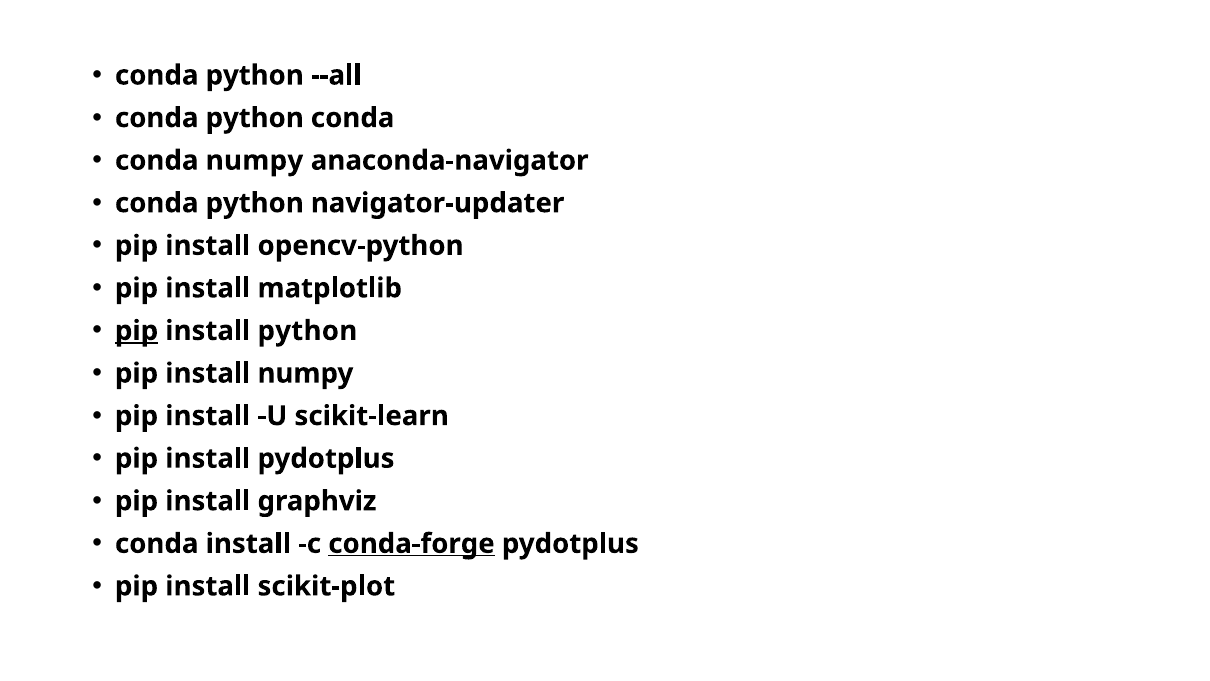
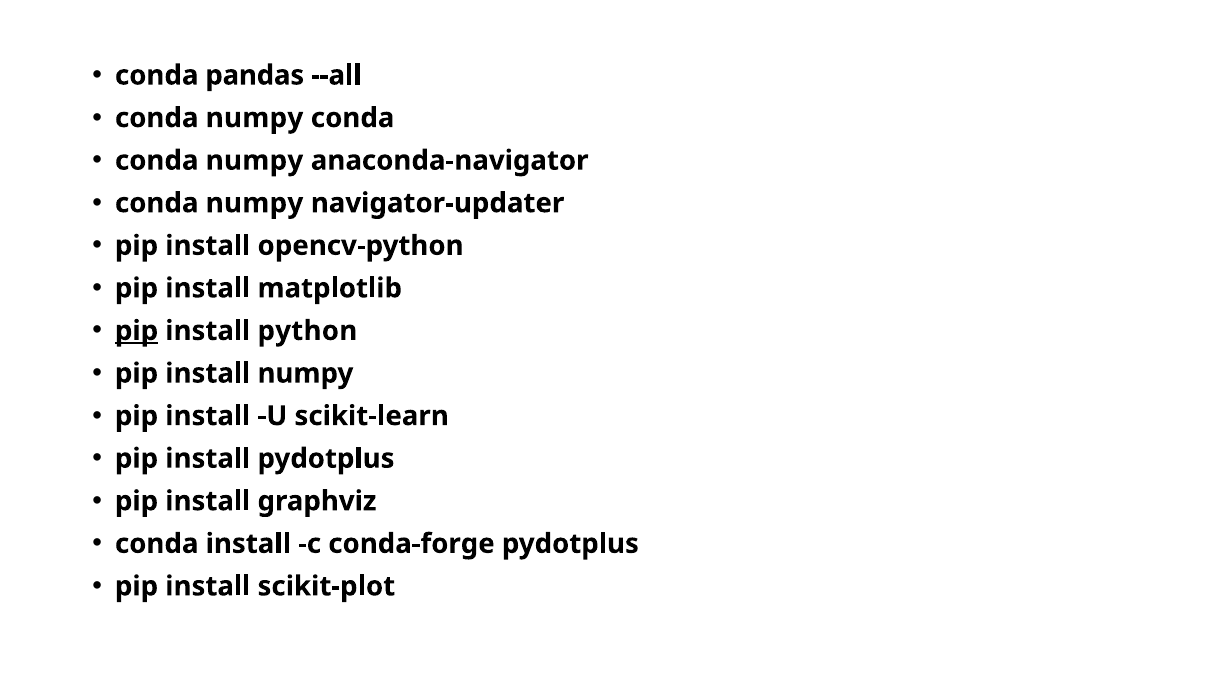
python at (255, 75): python -> pandas
python at (255, 118): python -> numpy
python at (255, 203): python -> numpy
conda-forge underline: present -> none
